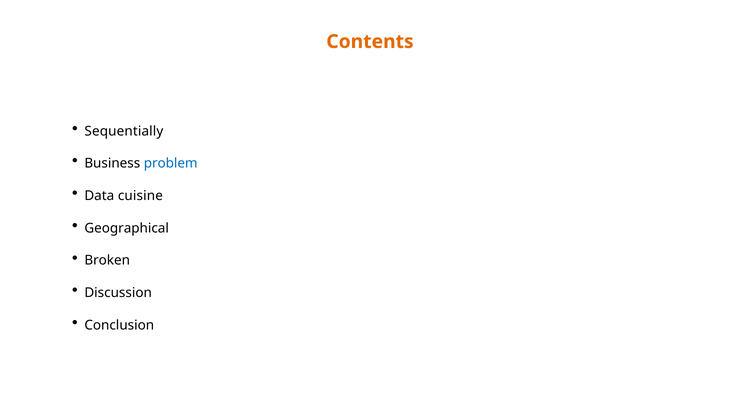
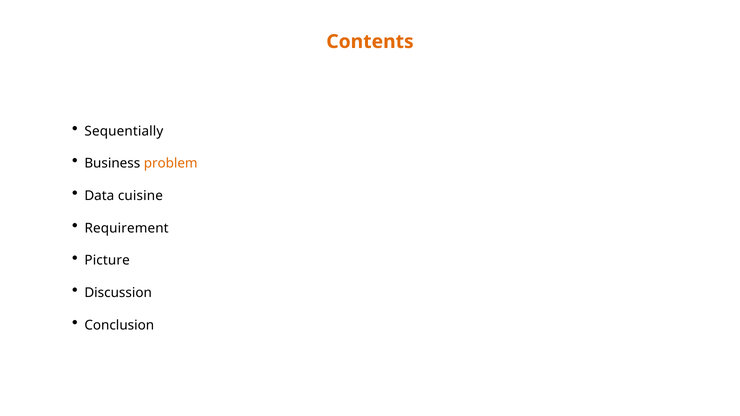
problem colour: blue -> orange
Geographical: Geographical -> Requirement
Broken: Broken -> Picture
